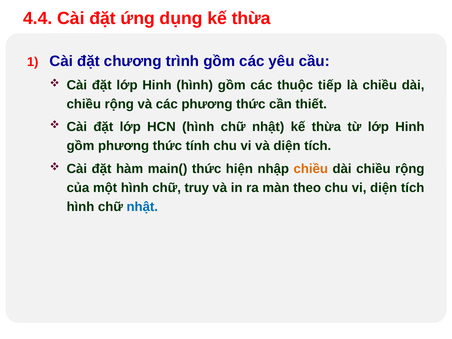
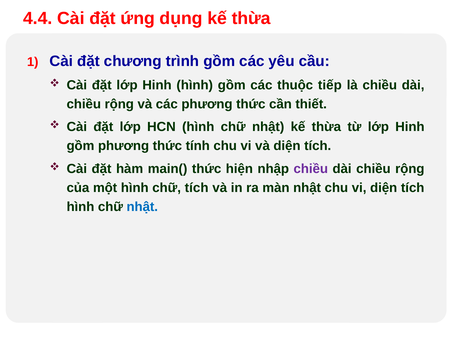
chiều at (311, 169) colour: orange -> purple
chữ truy: truy -> tích
màn theo: theo -> nhật
